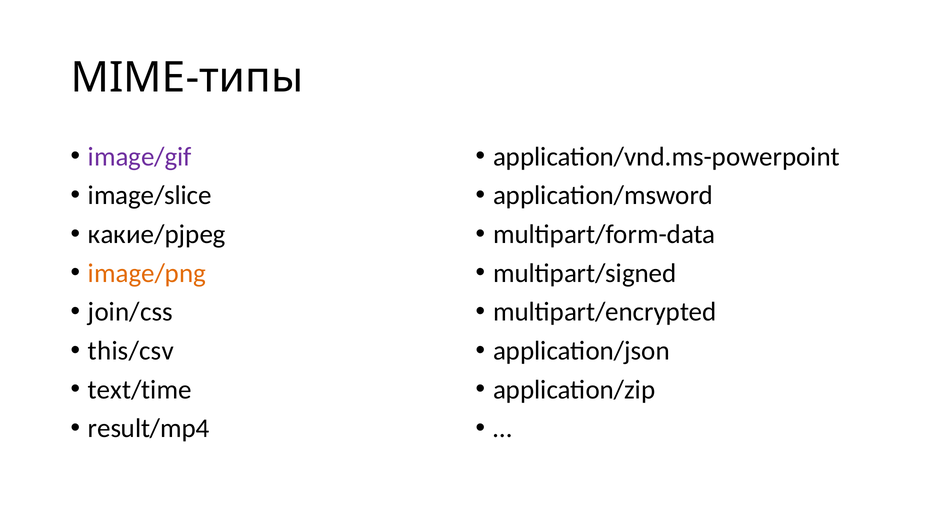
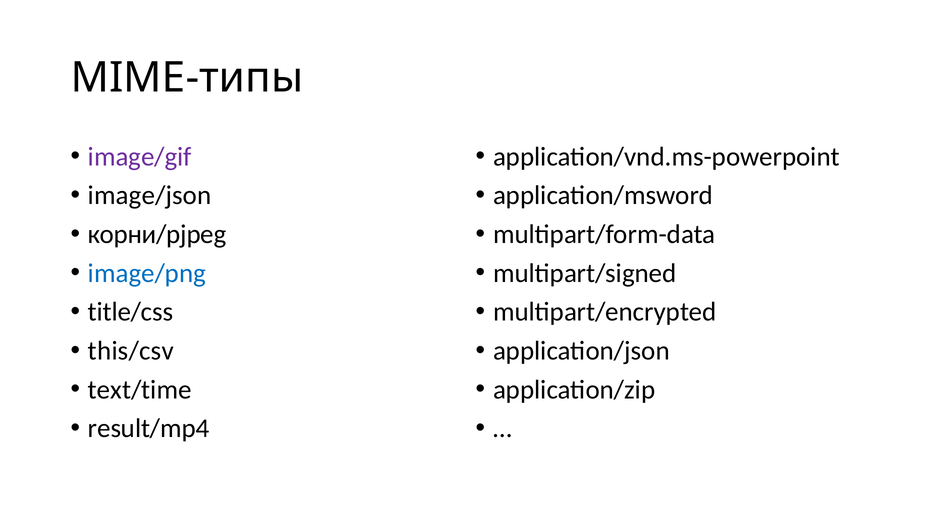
image/slice: image/slice -> image/json
какие/pjpeg: какие/pjpeg -> корни/pjpeg
image/png colour: orange -> blue
join/css: join/css -> title/css
